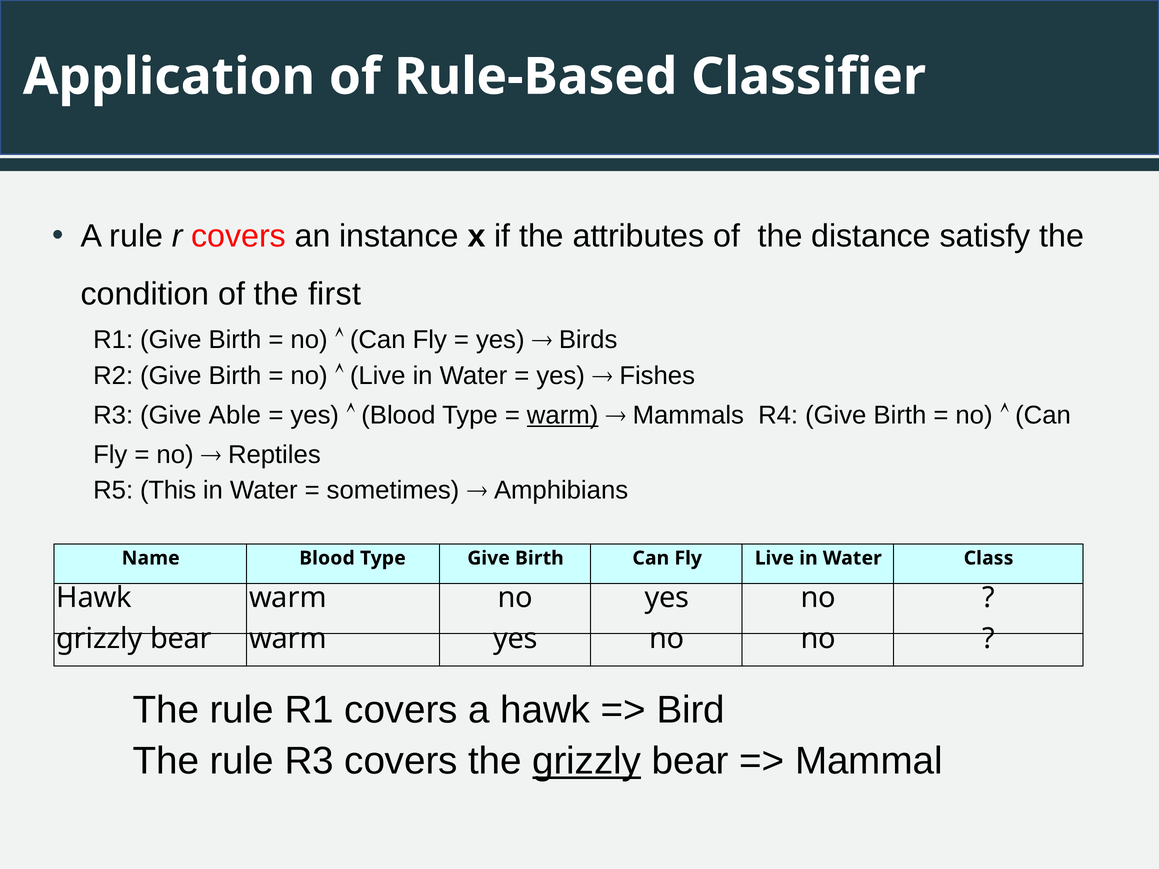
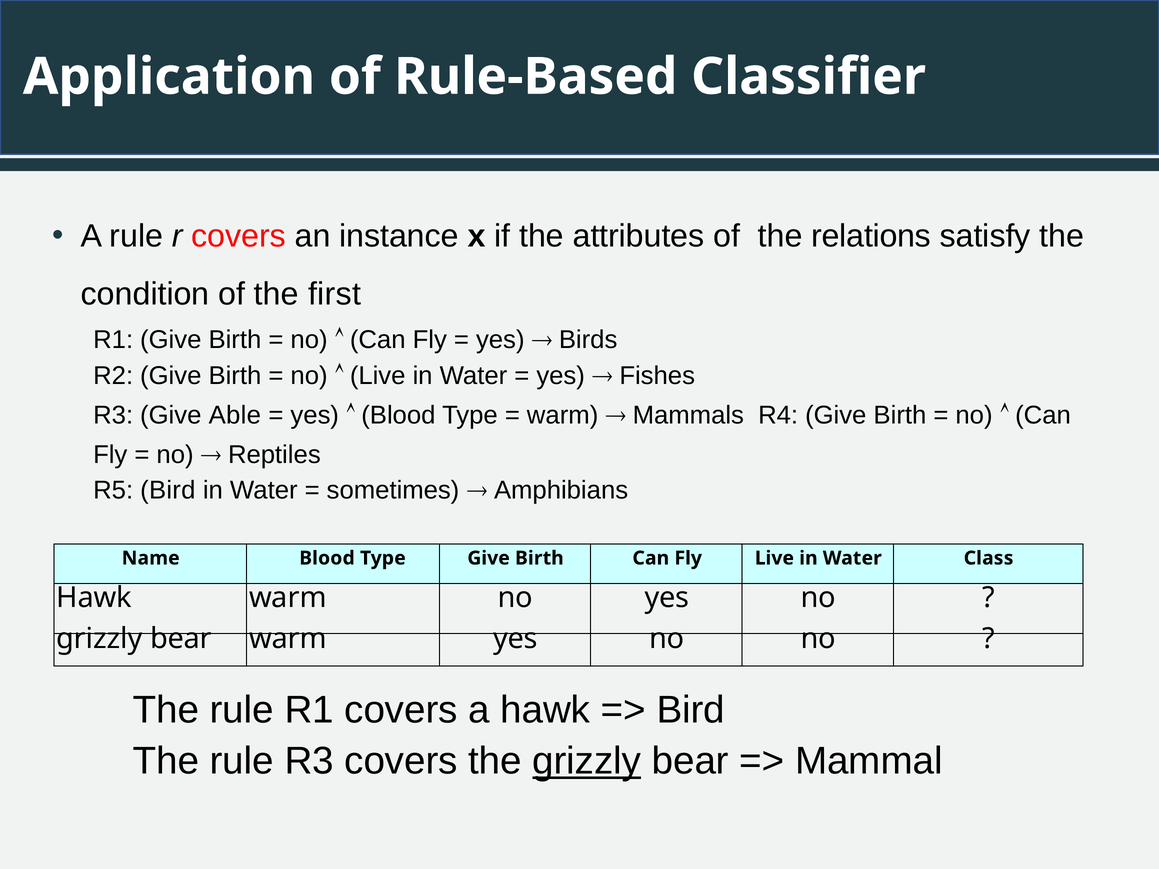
distance: distance -> relations
warm at (563, 415) underline: present -> none
R5 This: This -> Bird
